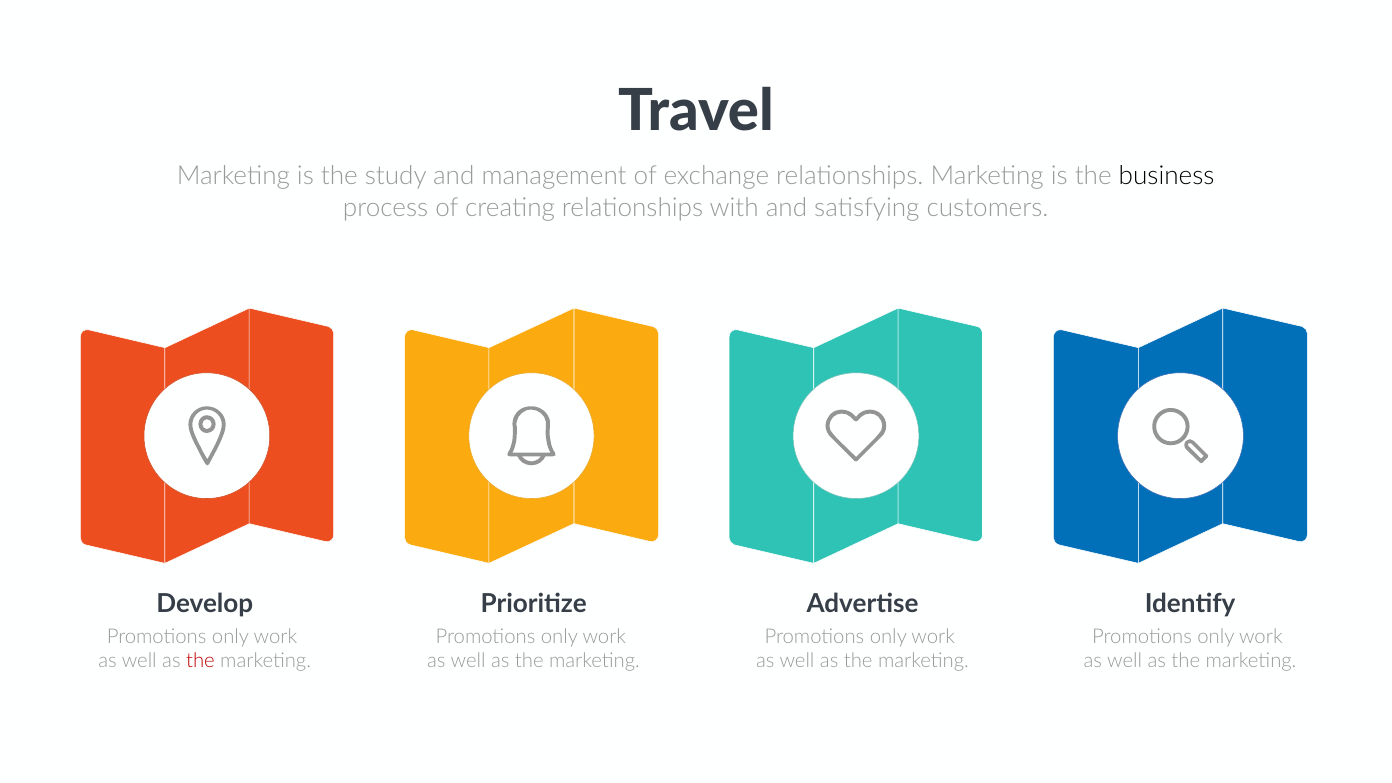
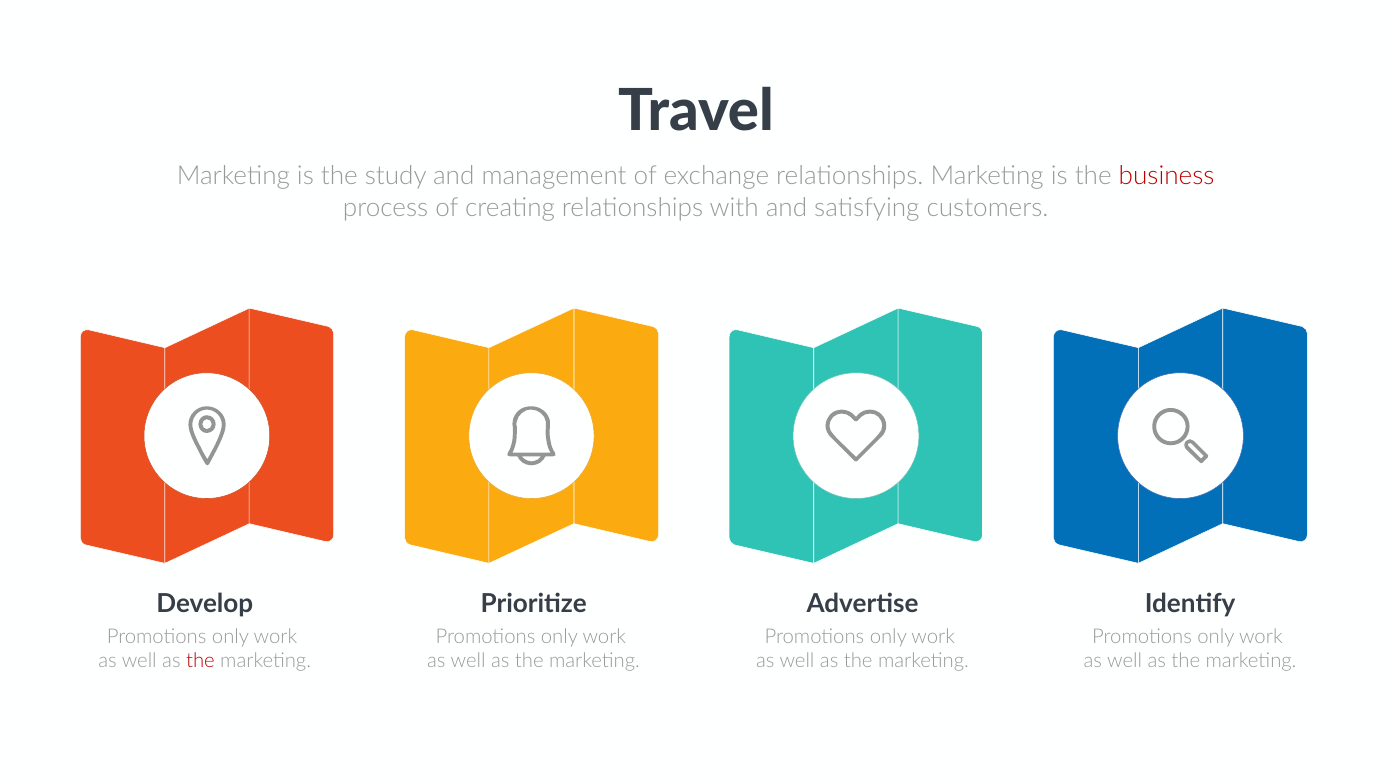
business colour: black -> red
